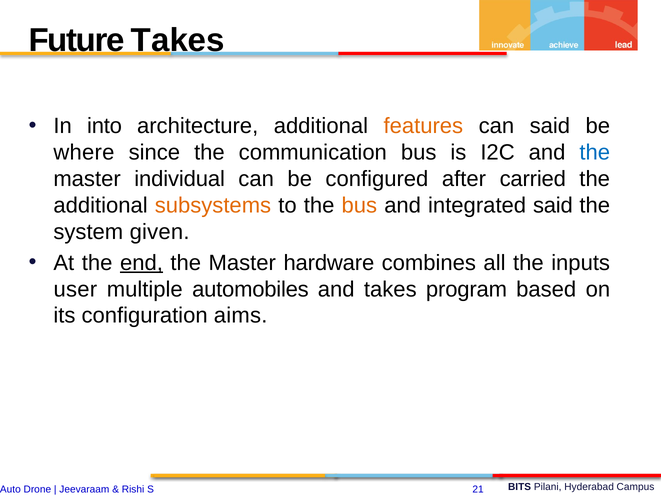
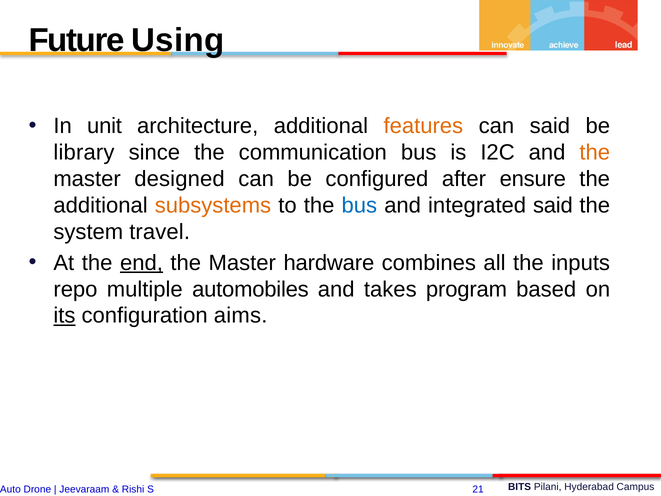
Future Takes: Takes -> Using
into: into -> unit
where: where -> library
the at (595, 153) colour: blue -> orange
individual: individual -> designed
carried: carried -> ensure
bus at (359, 205) colour: orange -> blue
given: given -> travel
user: user -> repo
its underline: none -> present
